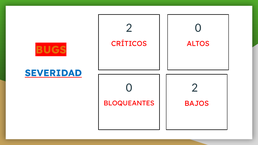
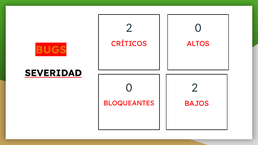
SEVERIDAD colour: blue -> black
